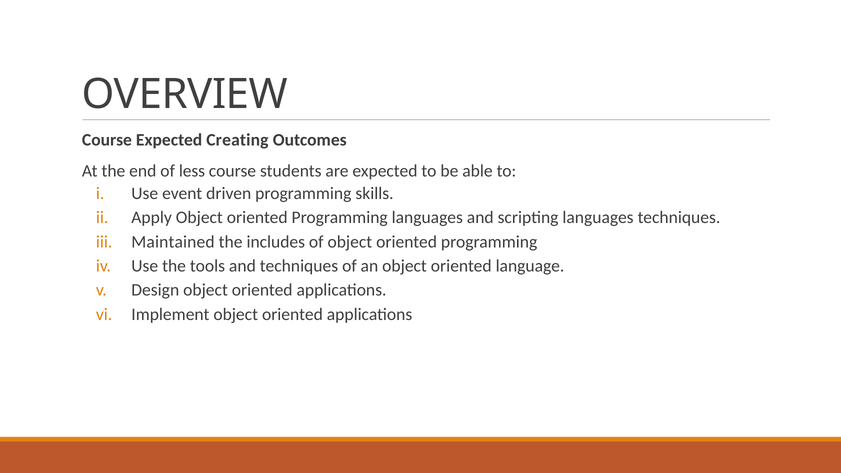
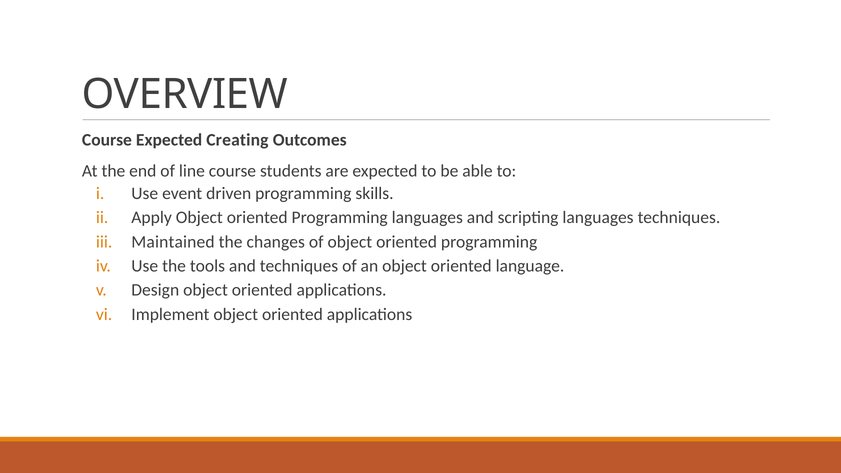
less: less -> line
includes: includes -> changes
